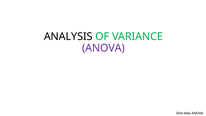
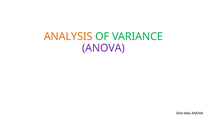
ANALYSIS colour: black -> orange
